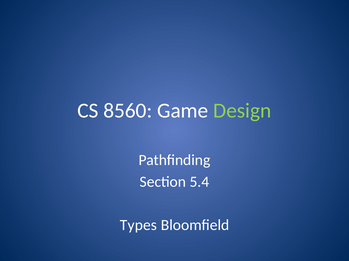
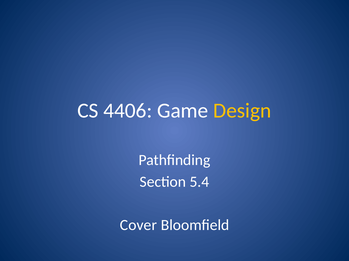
8560: 8560 -> 4406
Design colour: light green -> yellow
Types: Types -> Cover
